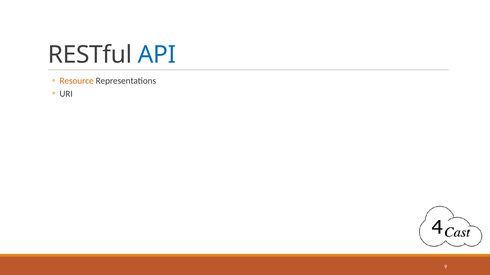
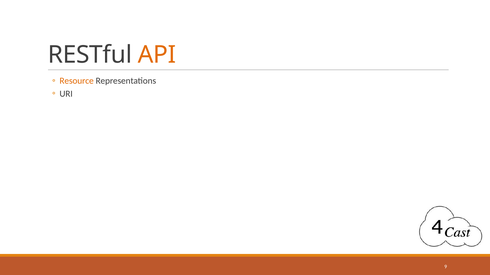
API colour: blue -> orange
